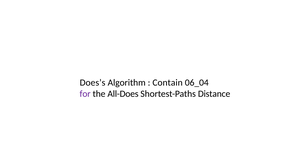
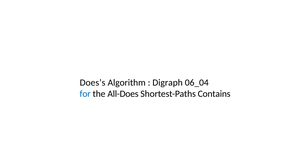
Contain: Contain -> Digraph
for colour: purple -> blue
Distance: Distance -> Contains
